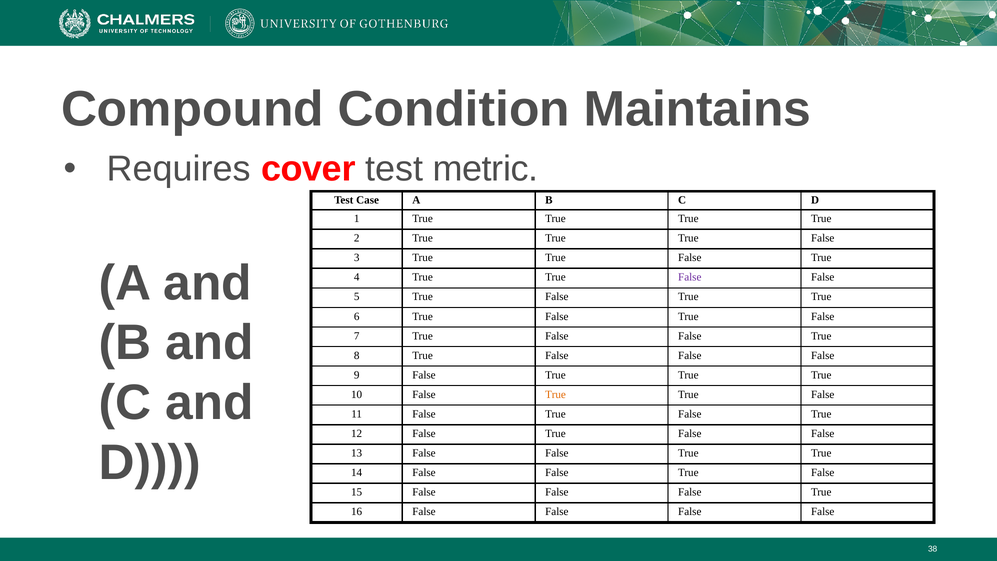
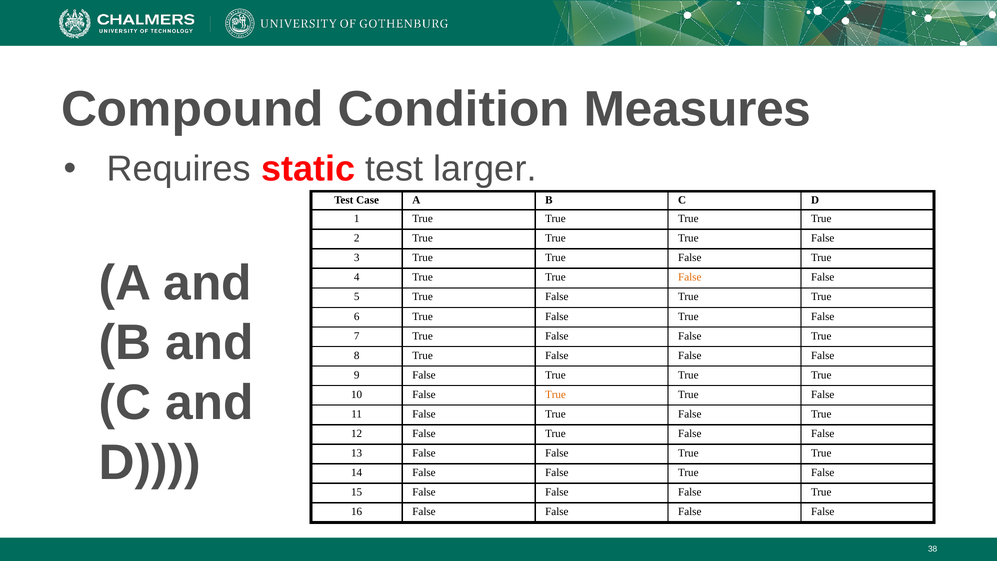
Maintains: Maintains -> Measures
cover: cover -> static
metric: metric -> larger
False at (690, 277) colour: purple -> orange
